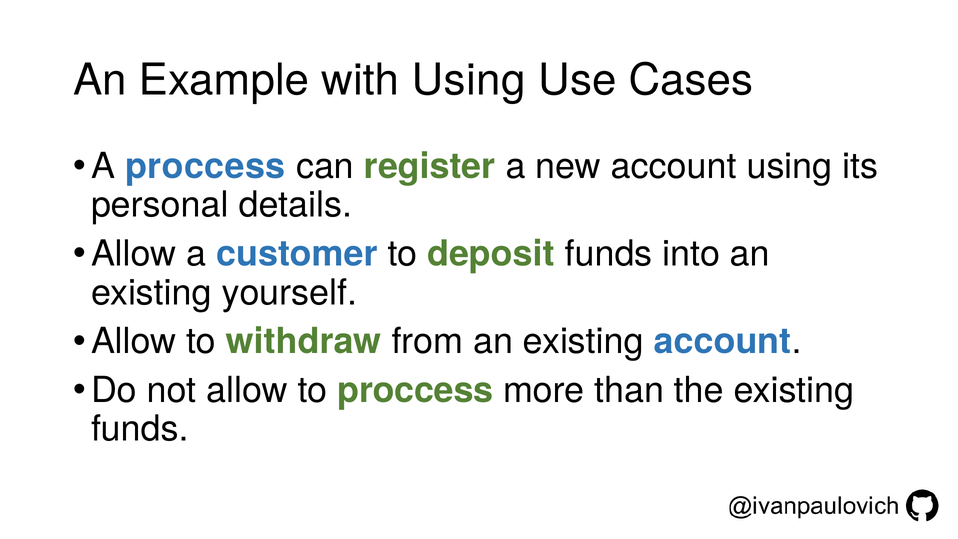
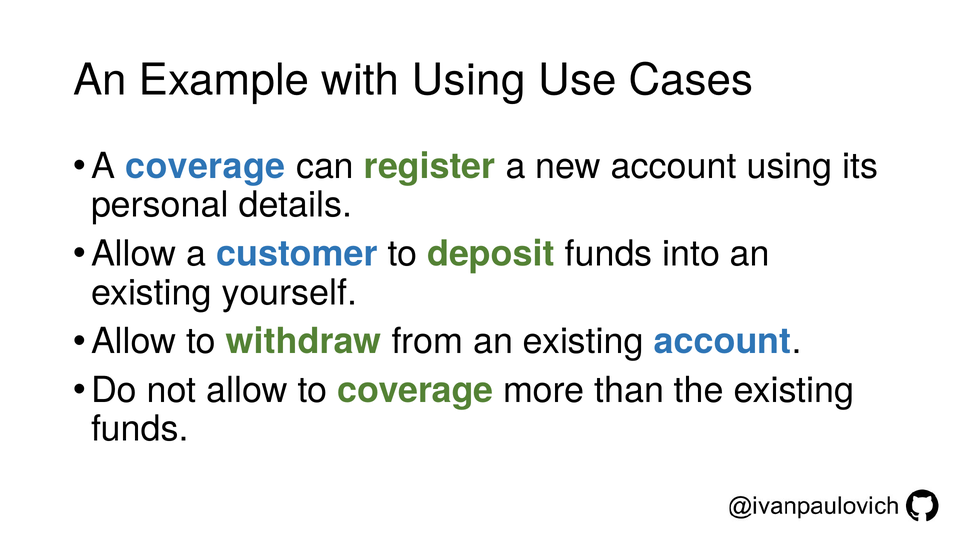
A proccess: proccess -> coverage
to proccess: proccess -> coverage
